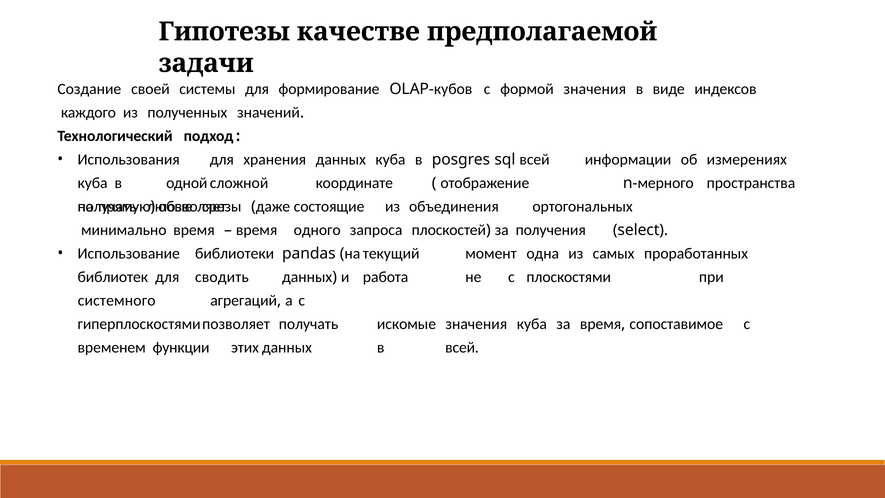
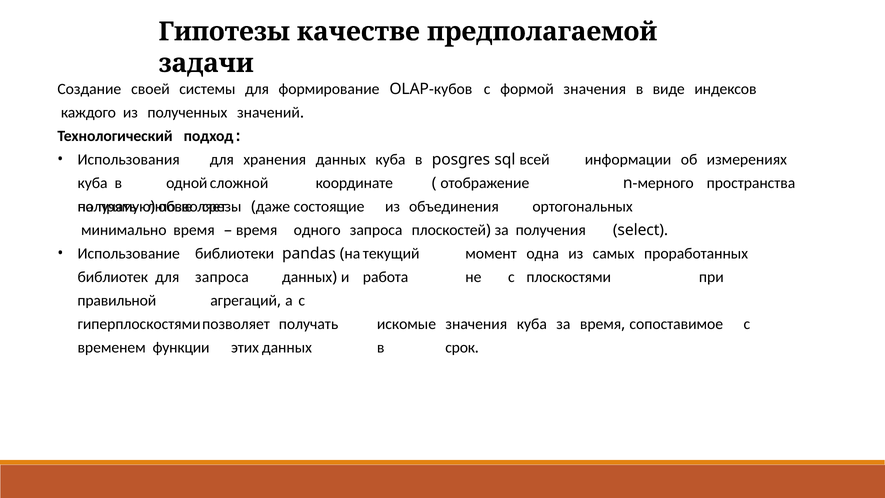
для сводить: сводить -> запроса
системного: системного -> правильной
в всей: всей -> срок
